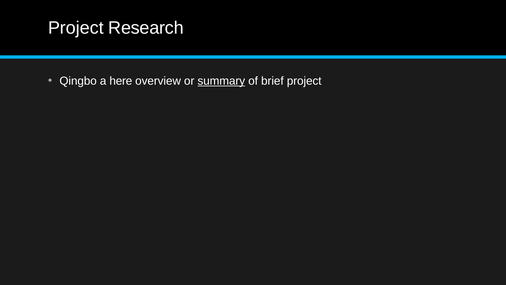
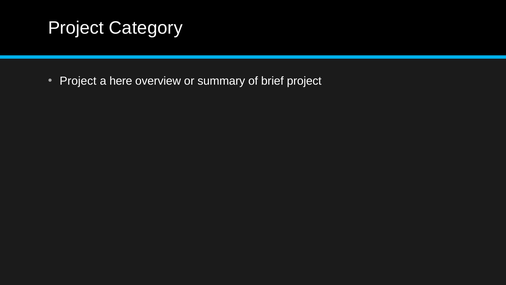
Research: Research -> Category
Qingbo at (78, 81): Qingbo -> Project
summary underline: present -> none
